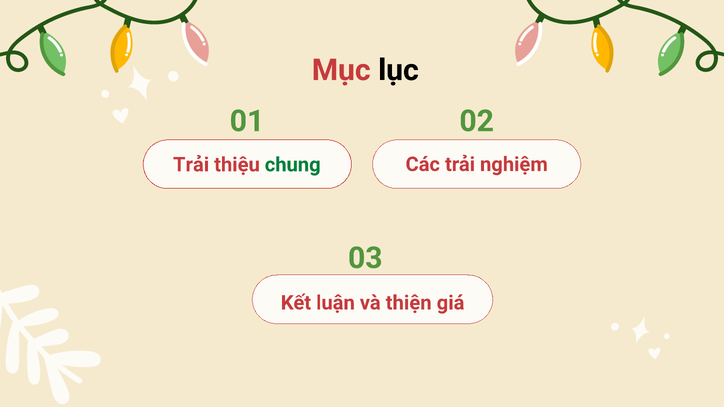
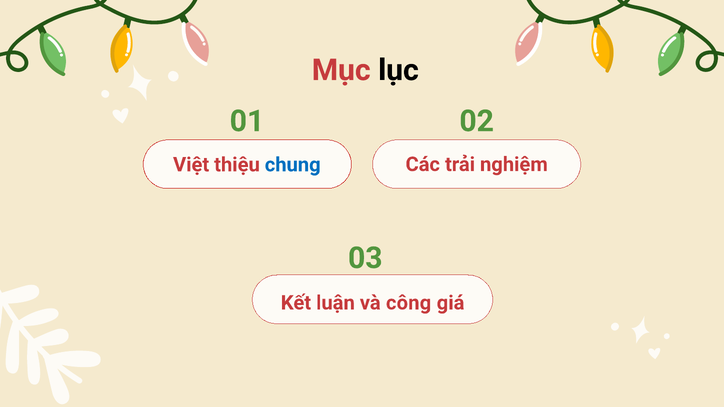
Trải at (191, 165): Trải -> Việt
chung colour: green -> blue
thiện: thiện -> công
